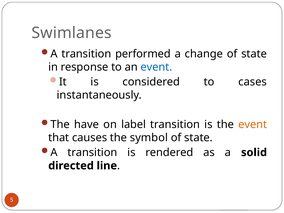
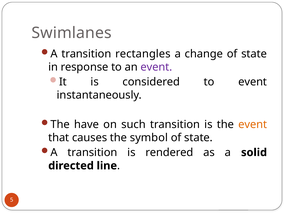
performed: performed -> rectangles
event at (156, 67) colour: blue -> purple
to cases: cases -> event
label: label -> such
